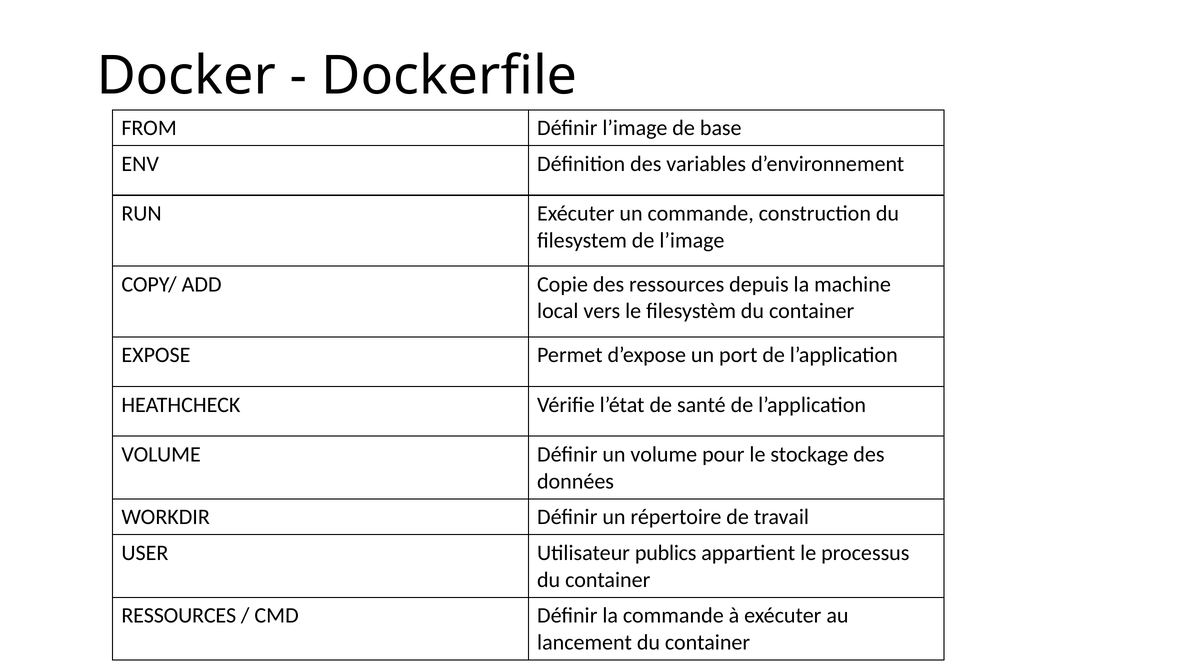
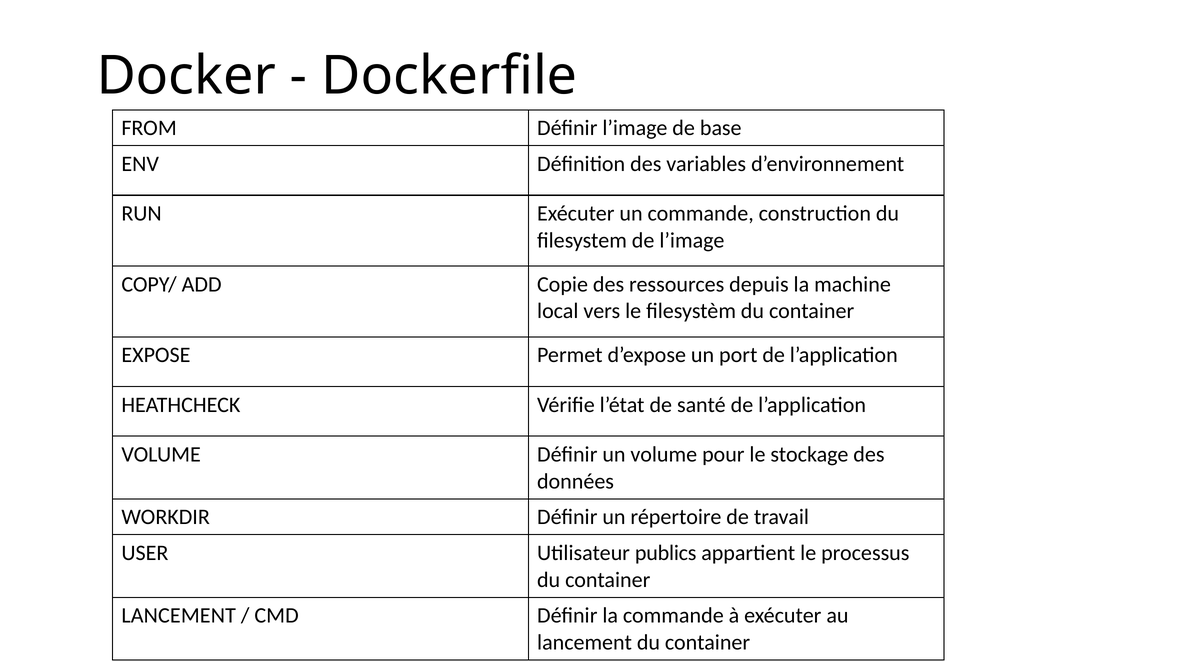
RESSOURCES at (179, 616): RESSOURCES -> LANCEMENT
